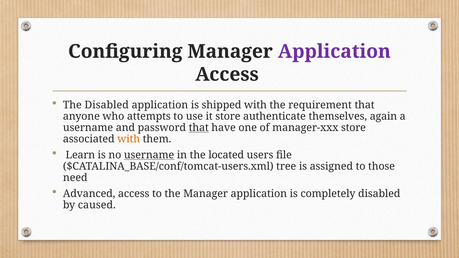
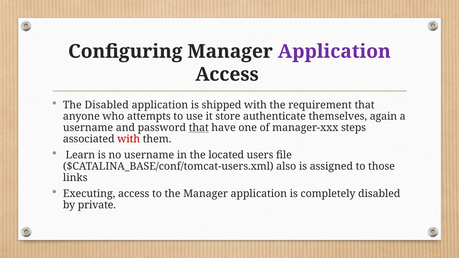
manager-xxx store: store -> steps
with at (129, 139) colour: orange -> red
username at (149, 155) underline: present -> none
tree: tree -> also
need: need -> links
Advanced: Advanced -> Executing
caused: caused -> private
